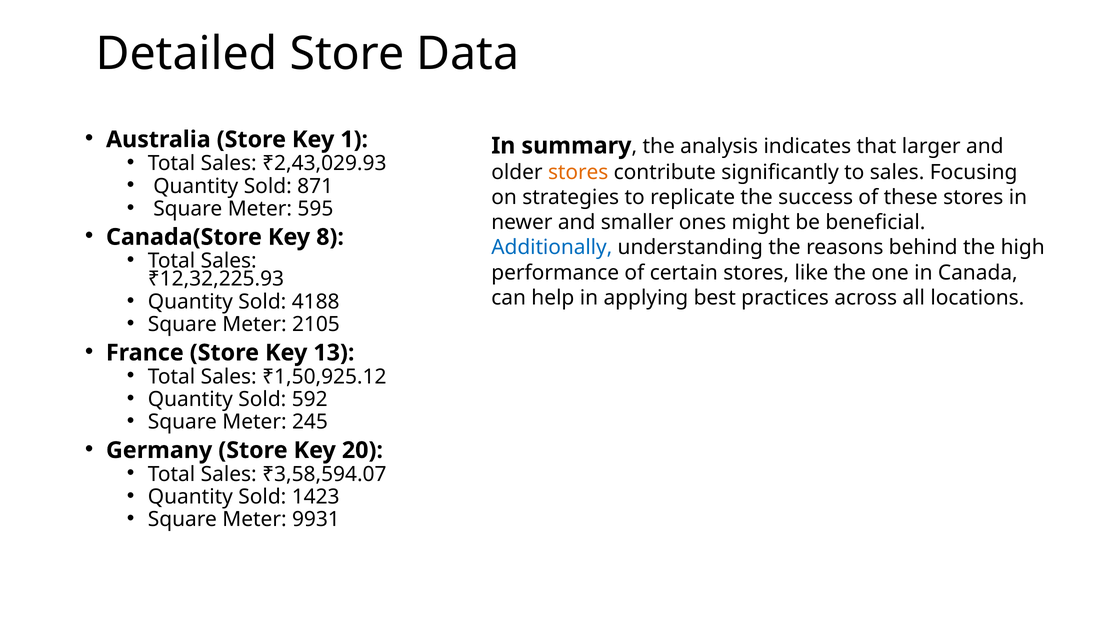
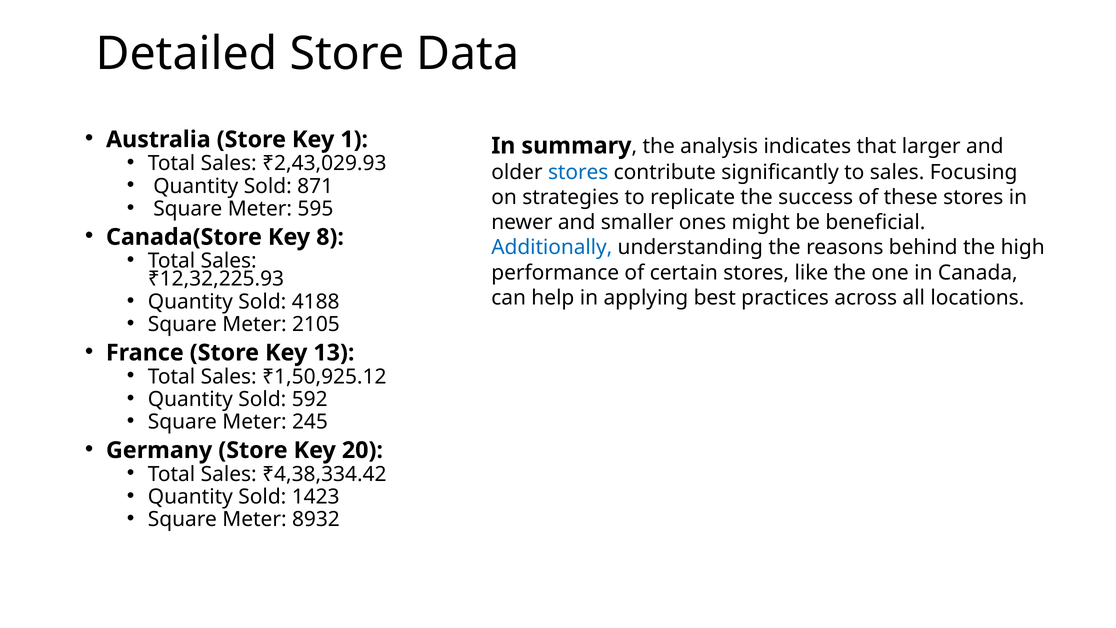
stores at (578, 172) colour: orange -> blue
₹3,58,594.07: ₹3,58,594.07 -> ₹4,38,334.42
9931: 9931 -> 8932
